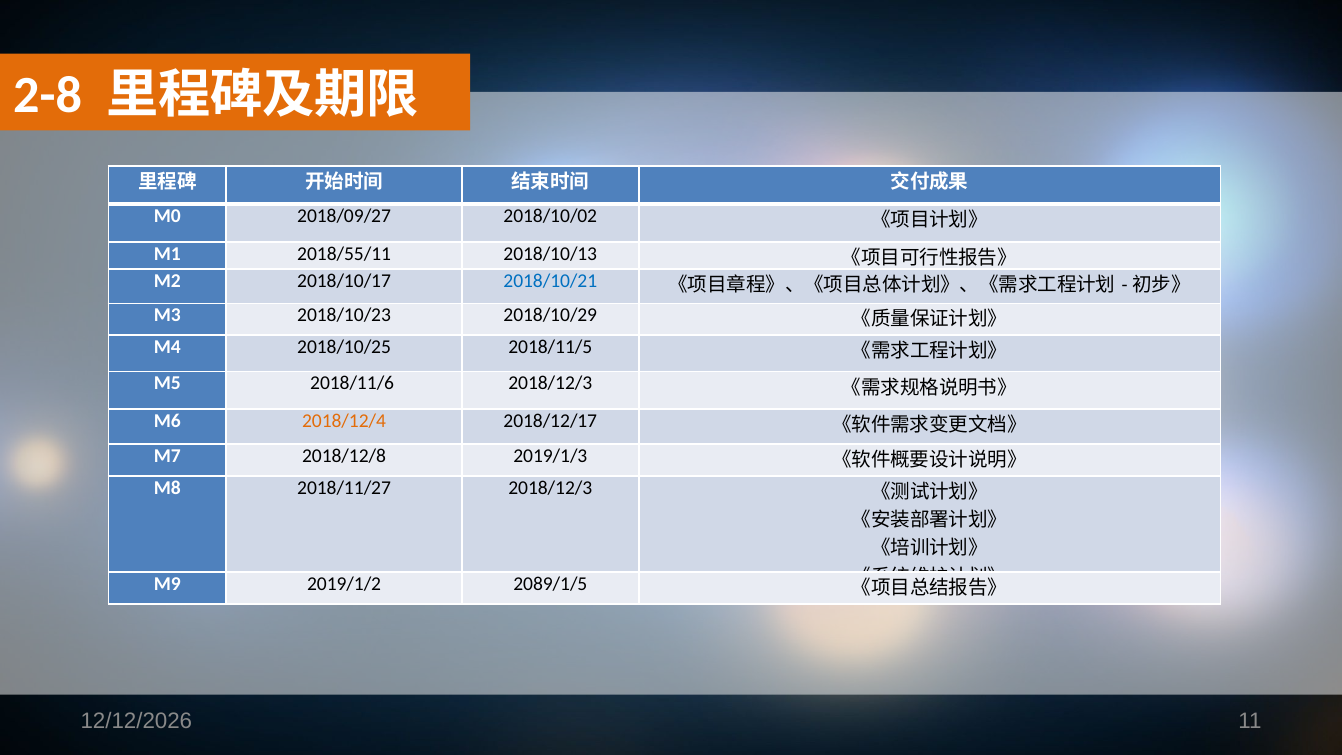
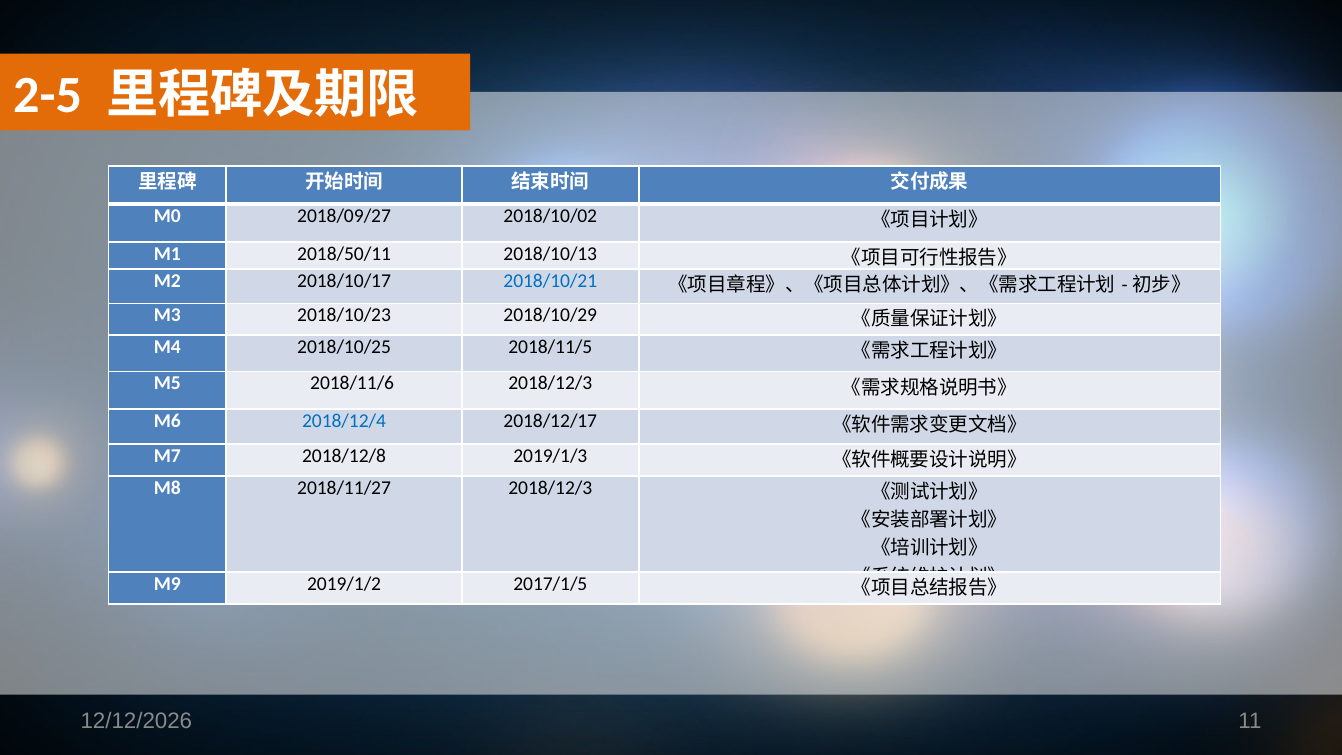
2-8: 2-8 -> 2-5
2018/55/11: 2018/55/11 -> 2018/50/11
2018/12/4 colour: orange -> blue
2089/1/5: 2089/1/5 -> 2017/1/5
